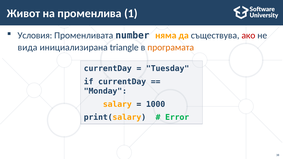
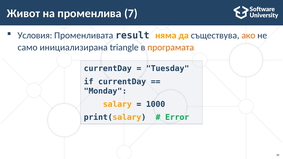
1: 1 -> 7
number: number -> result
ако colour: red -> orange
вида: вида -> само
